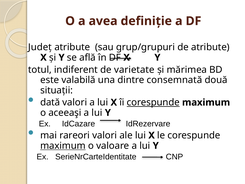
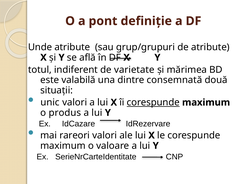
avea: avea -> pont
Judeţ: Judeţ -> Unde
dată: dată -> unic
aceeaşi: aceeaşi -> produs
maximum at (63, 145) underline: present -> none
